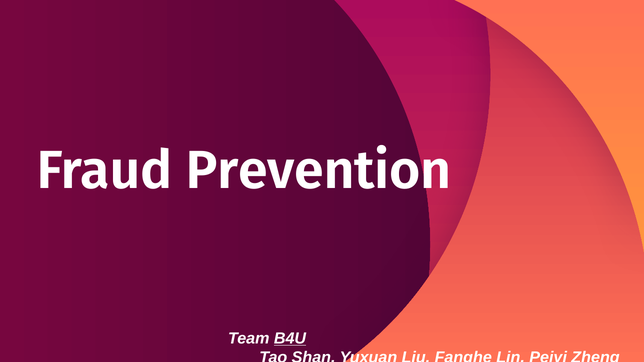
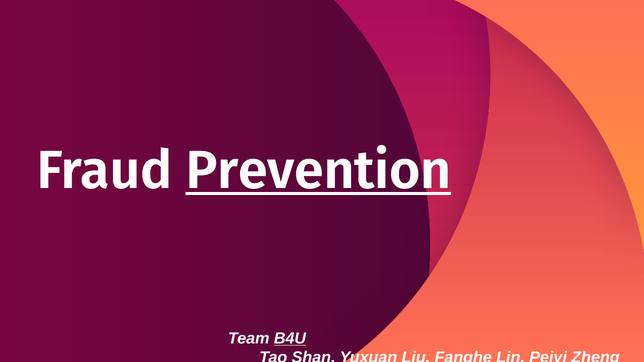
Prevention underline: none -> present
